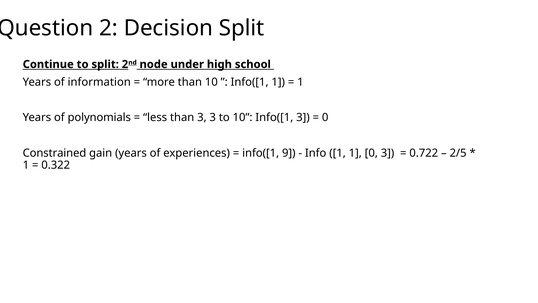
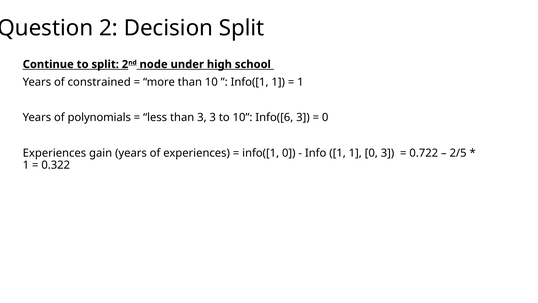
information: information -> constrained
10 Info([1: Info([1 -> Info([6
Constrained at (54, 153): Constrained -> Experiences
info([1 9: 9 -> 0
